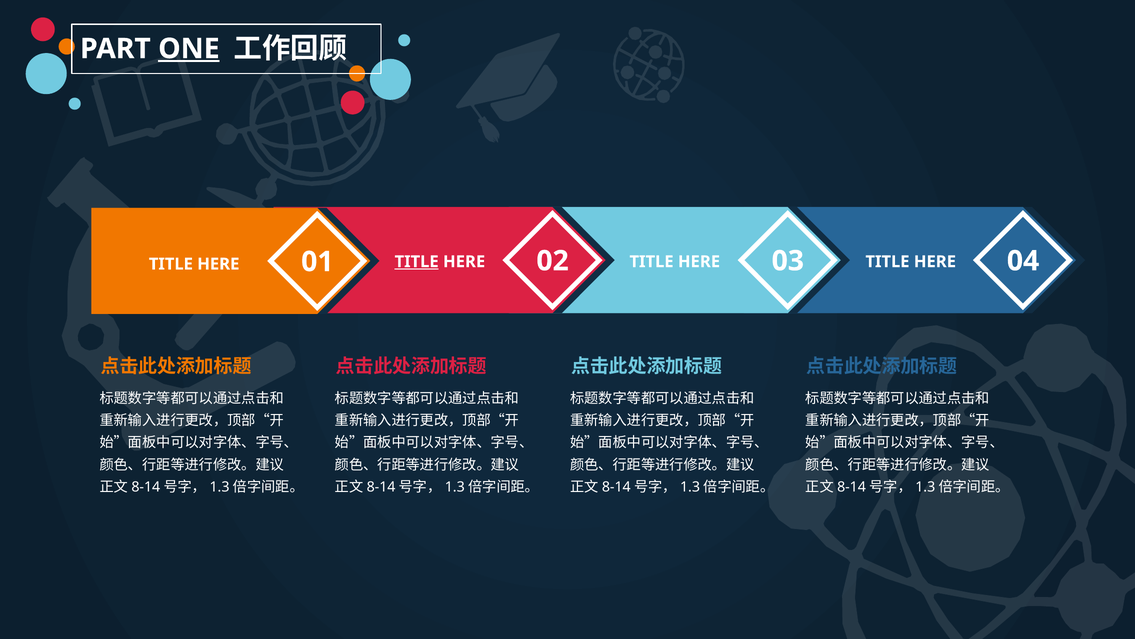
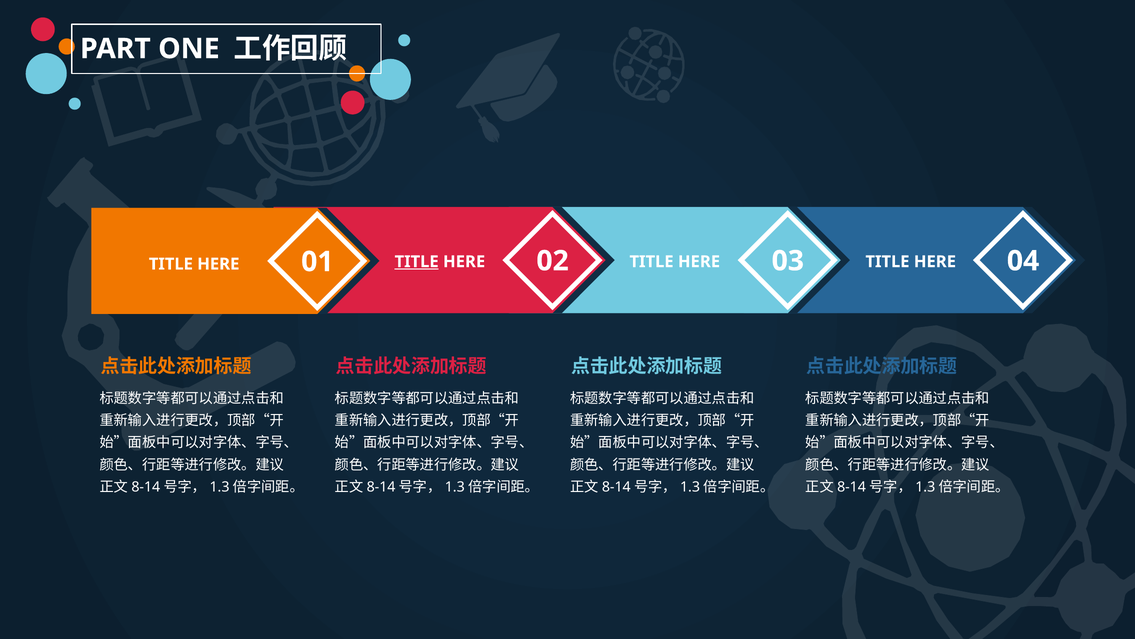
ONE underline: present -> none
